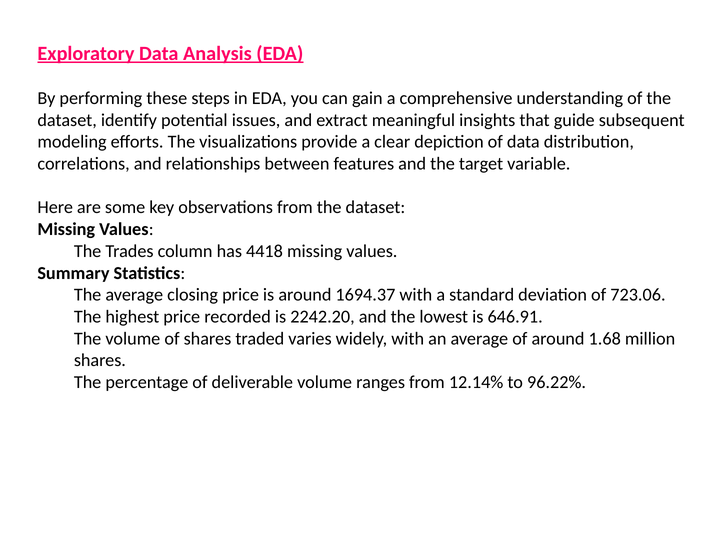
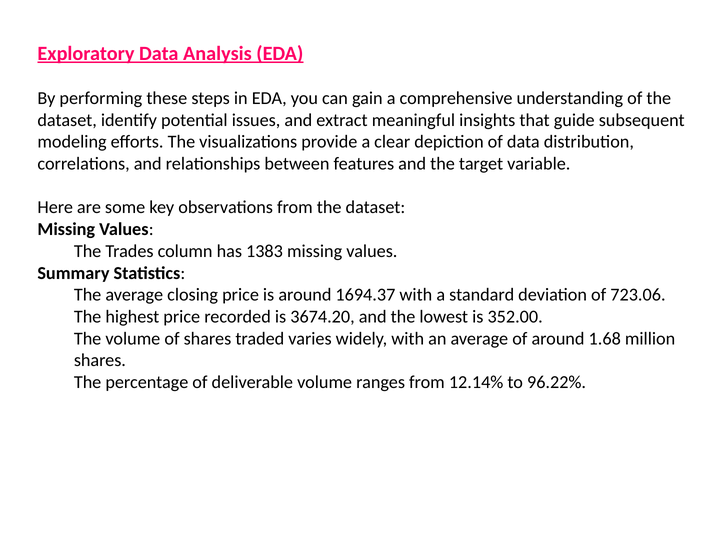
4418: 4418 -> 1383
2242.20: 2242.20 -> 3674.20
646.91: 646.91 -> 352.00
